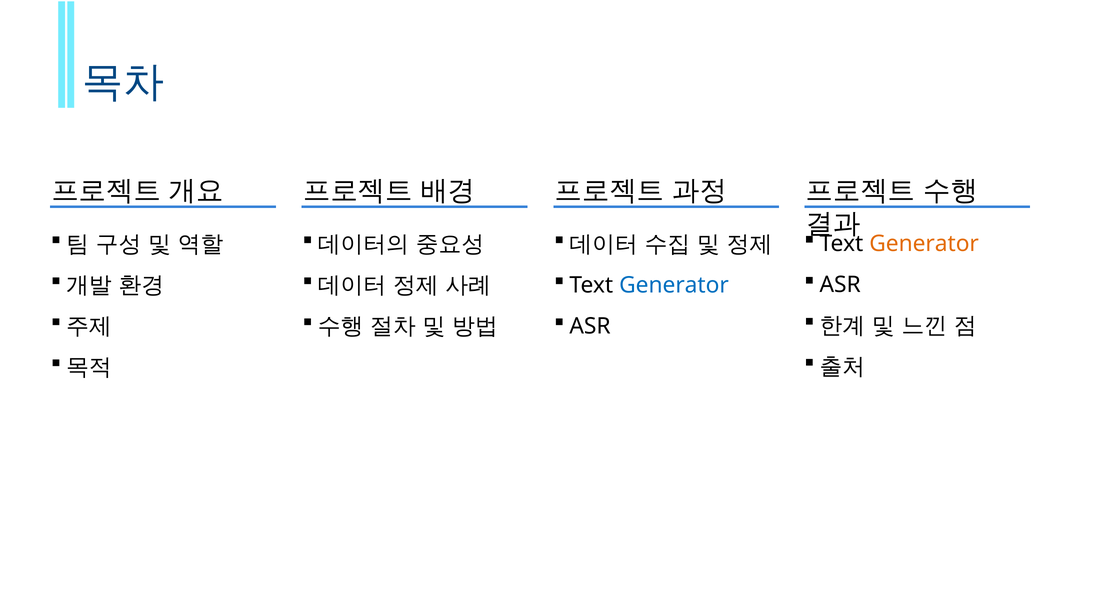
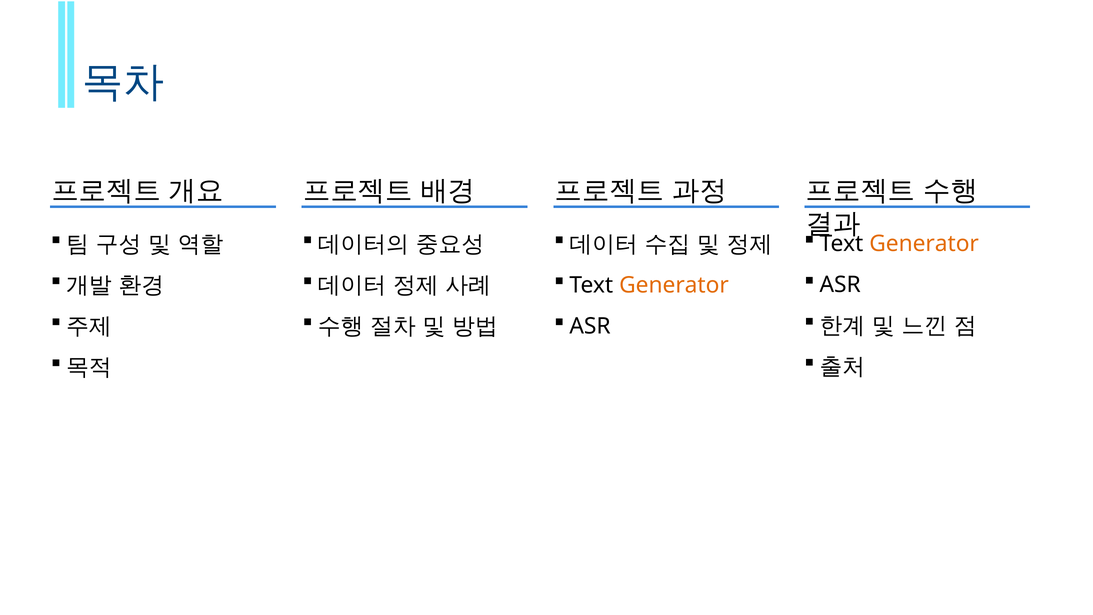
Generator at (674, 285) colour: blue -> orange
